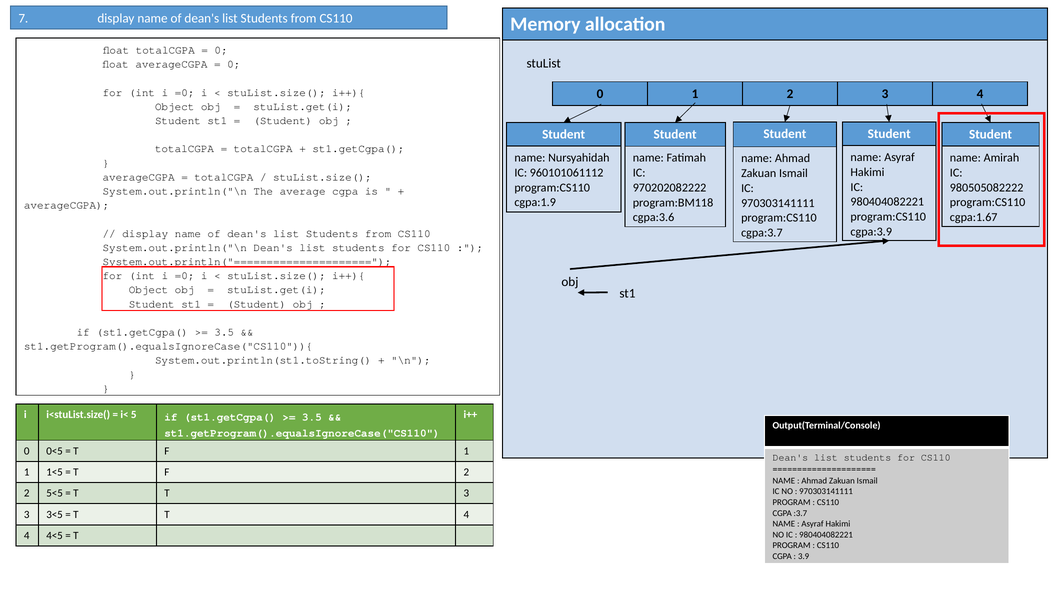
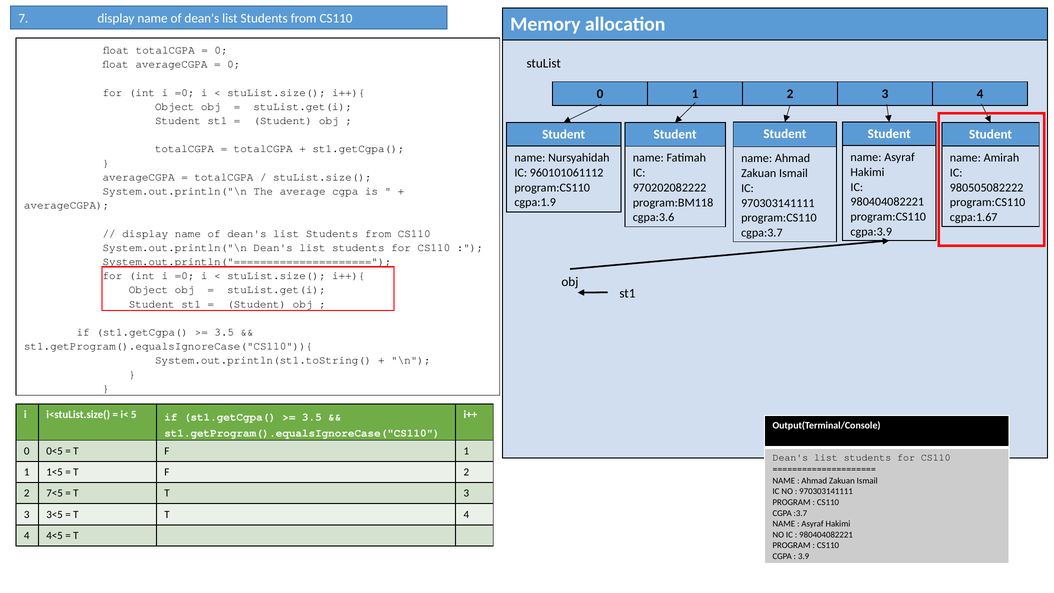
5<5: 5<5 -> 7<5
